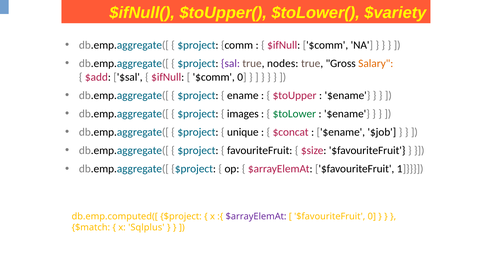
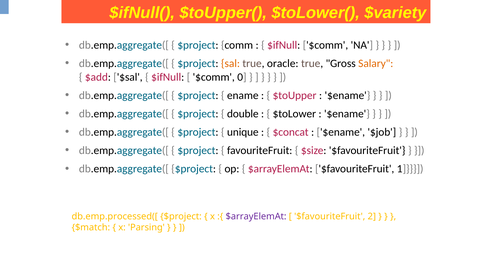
sal colour: purple -> orange
nodes: nodes -> oracle
images: images -> double
$toLower colour: green -> black
db.emp.computed([: db.emp.computed([ -> db.emp.processed([
$favouriteFruit 0: 0 -> 2
Sqlplus: Sqlplus -> Parsing
